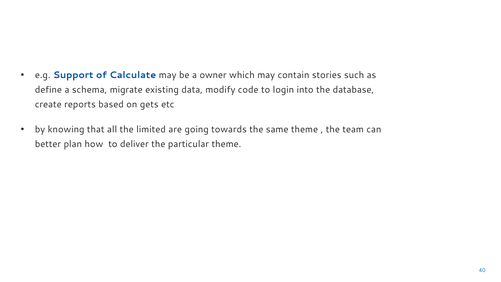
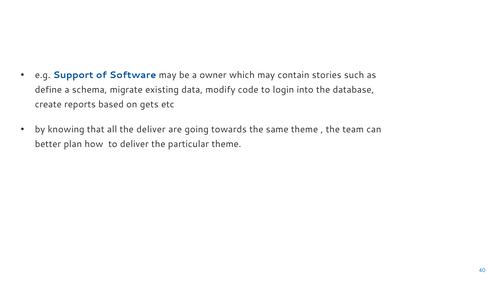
Calculate: Calculate -> Software
the limited: limited -> deliver
